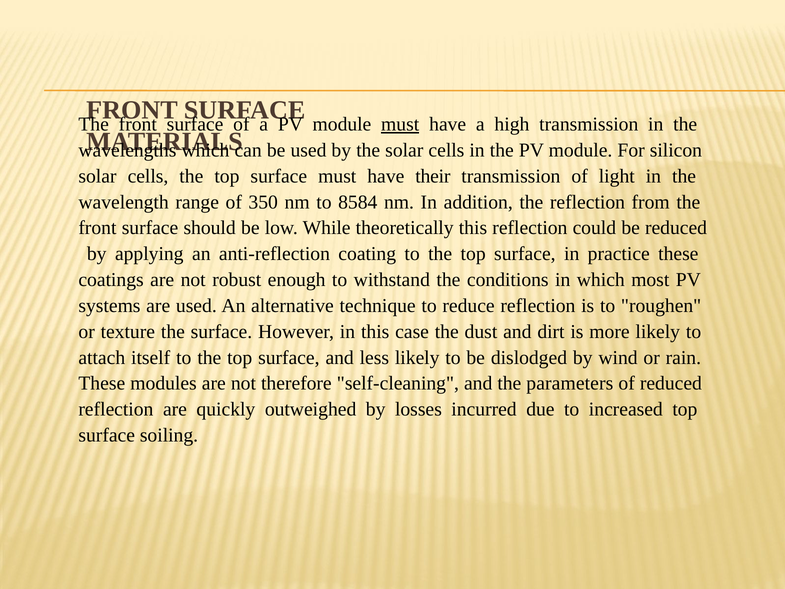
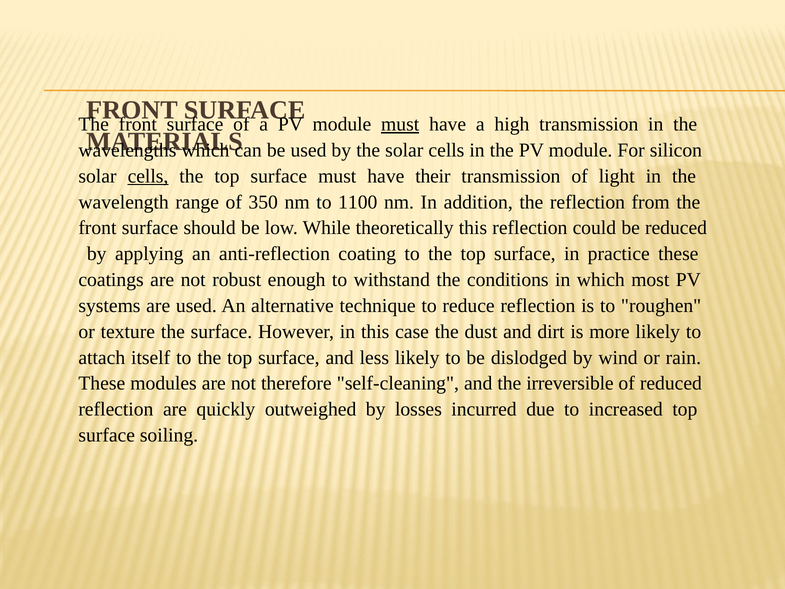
cells at (148, 176) underline: none -> present
8584: 8584 -> 1100
parameters: parameters -> irreversible
